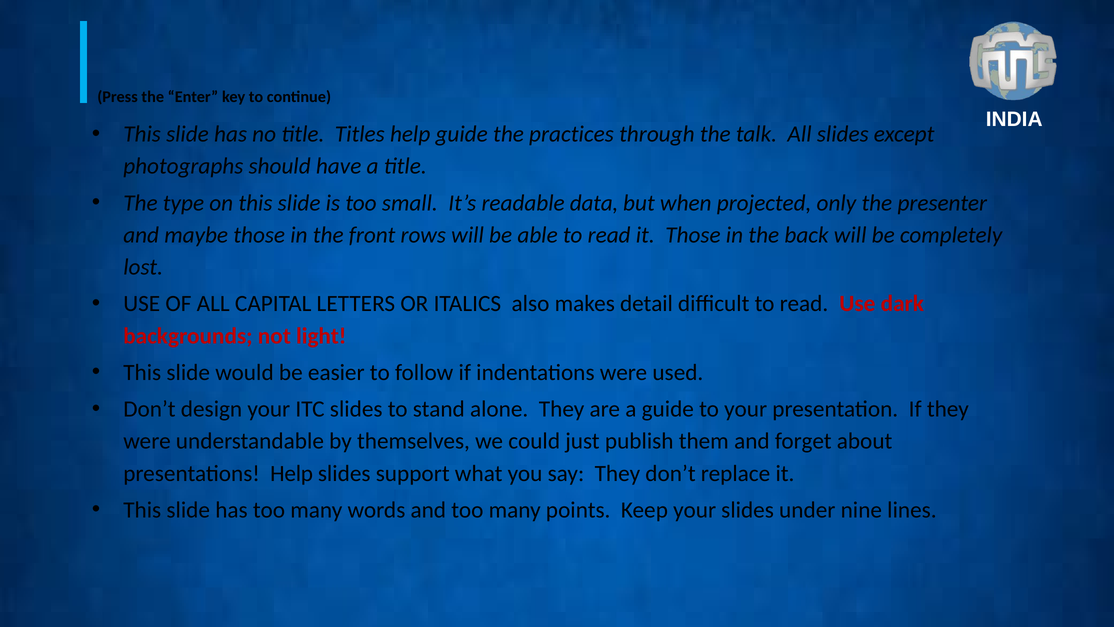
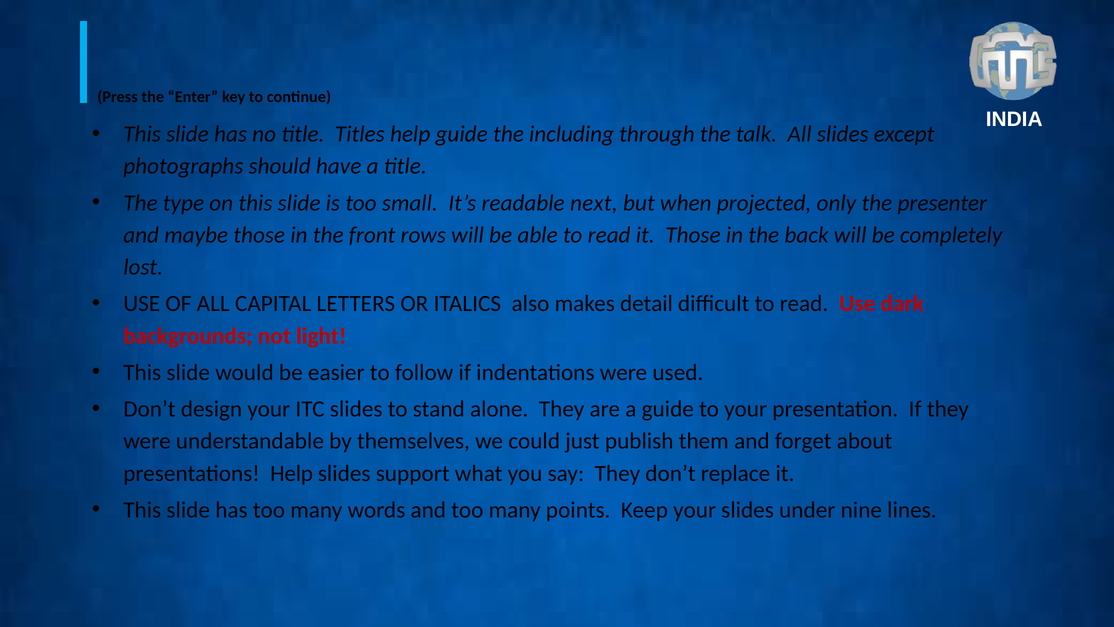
practices: practices -> including
data: data -> next
